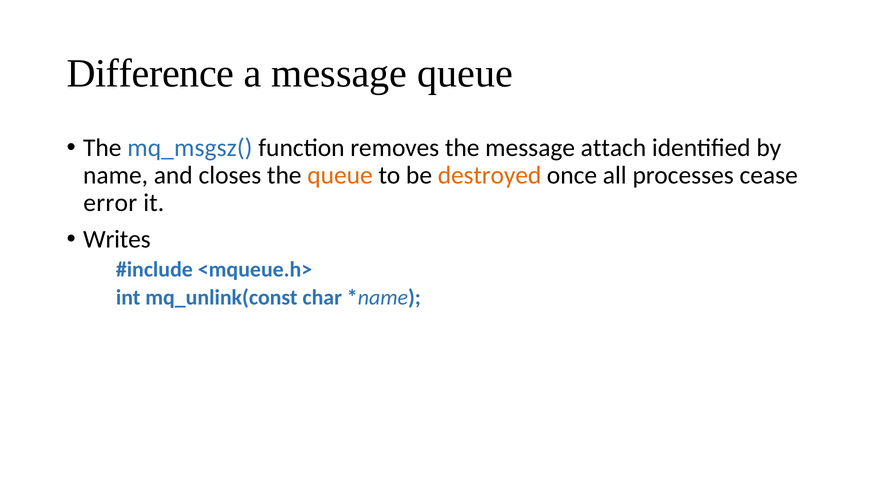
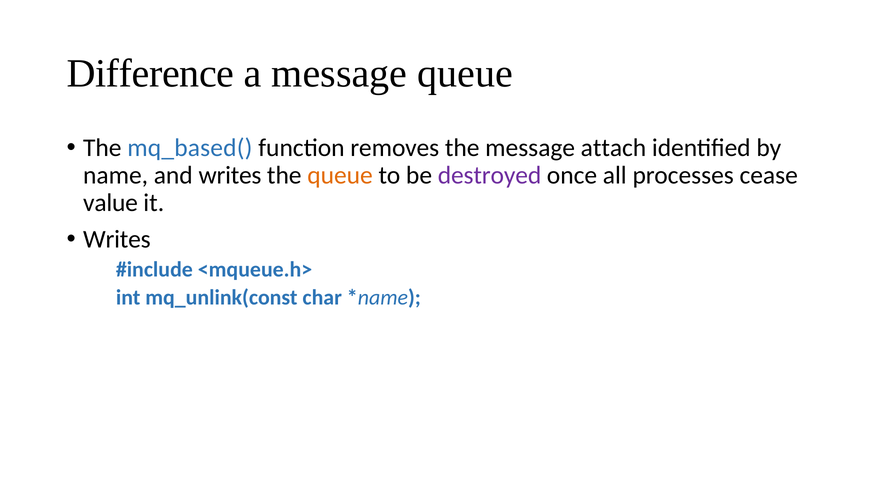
mq_msgsz(: mq_msgsz( -> mq_based(
and closes: closes -> writes
destroyed colour: orange -> purple
error: error -> value
